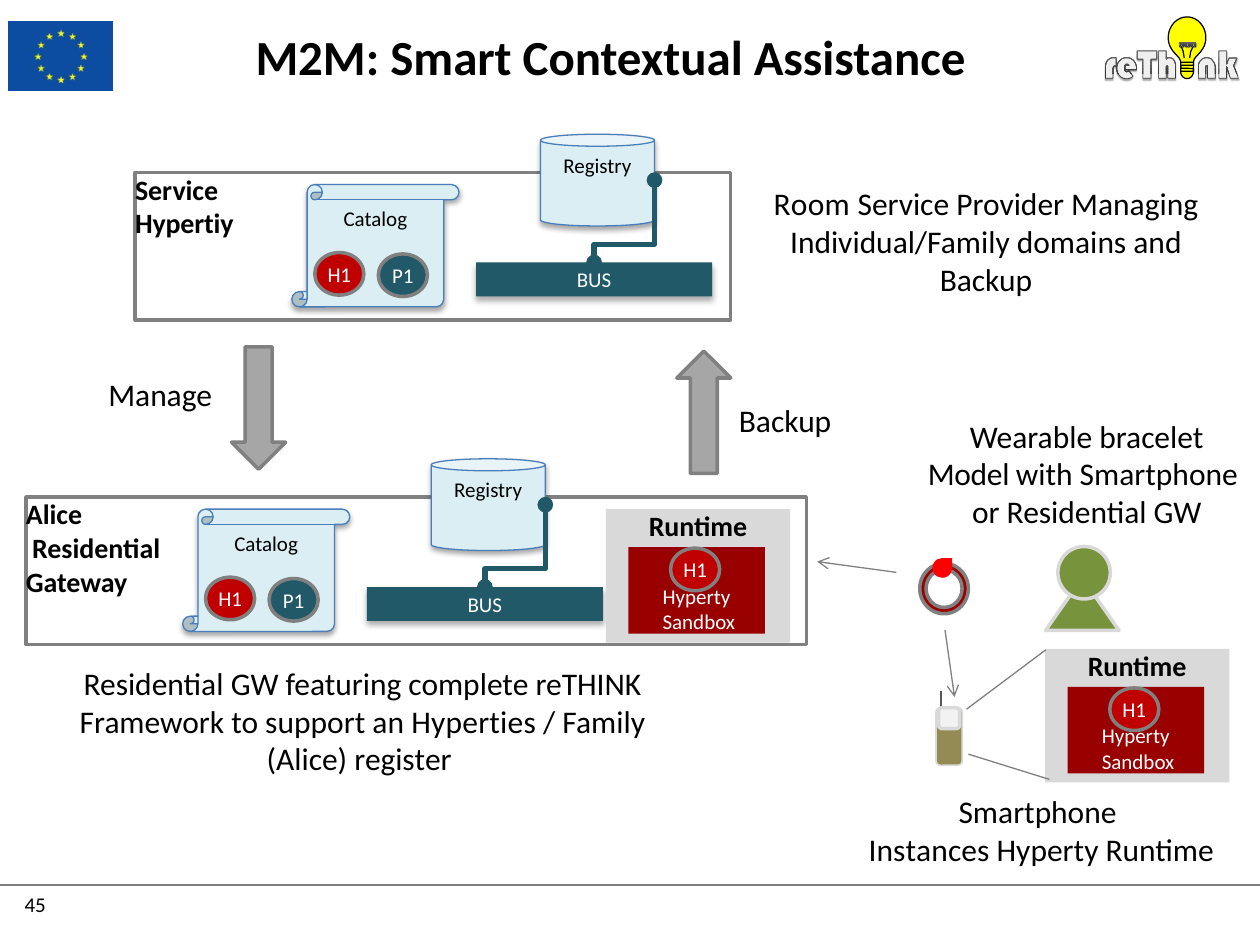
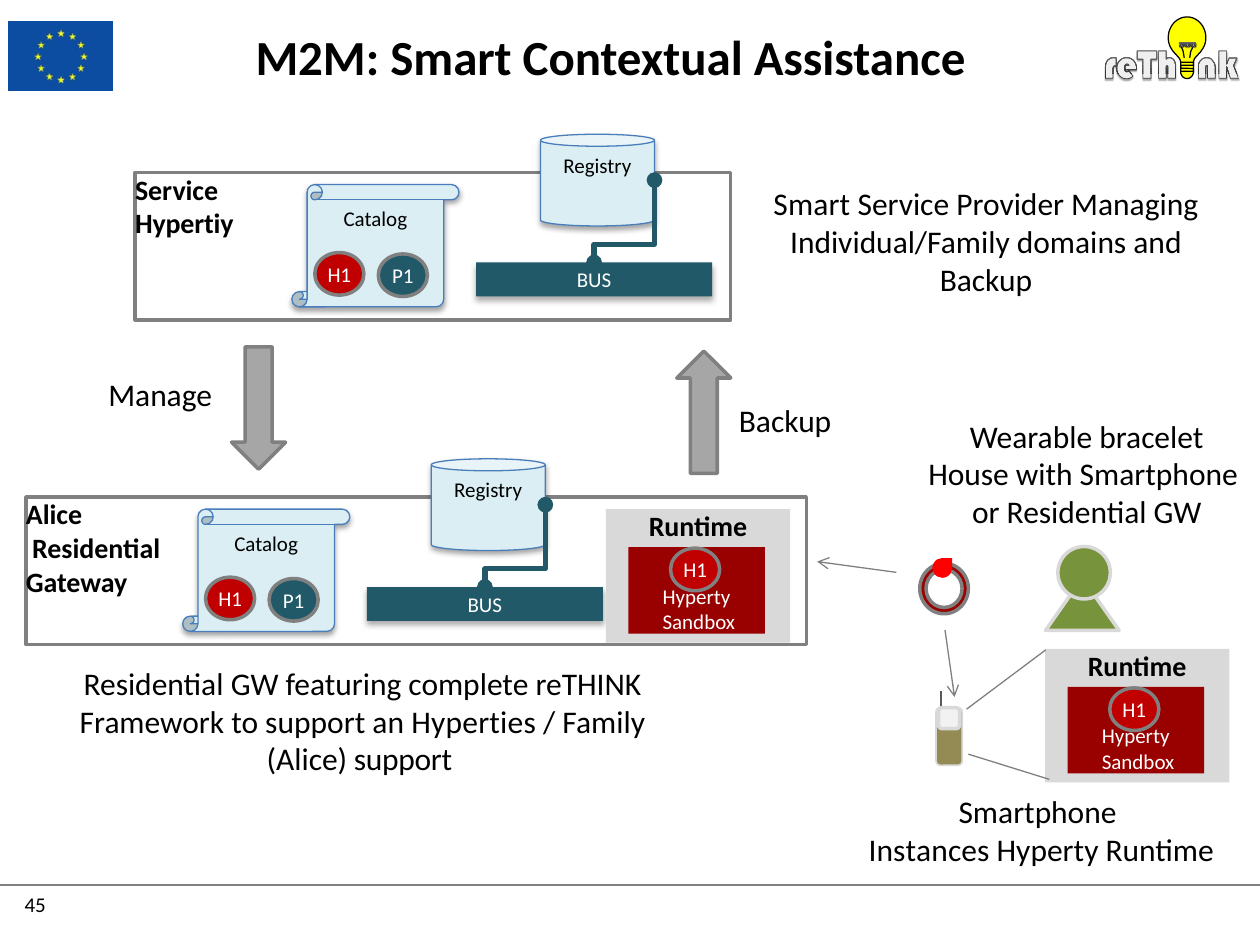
Room at (812, 205): Room -> Smart
Model: Model -> House
Alice register: register -> support
